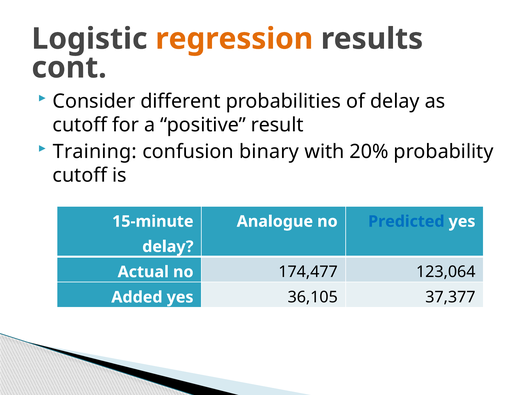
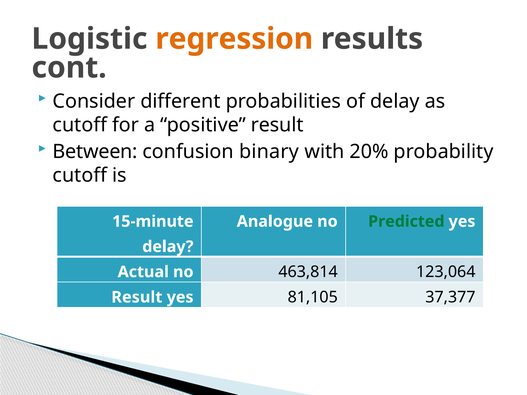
Training: Training -> Between
Predicted colour: blue -> green
174,477: 174,477 -> 463,814
Added at (137, 297): Added -> Result
36,105: 36,105 -> 81,105
